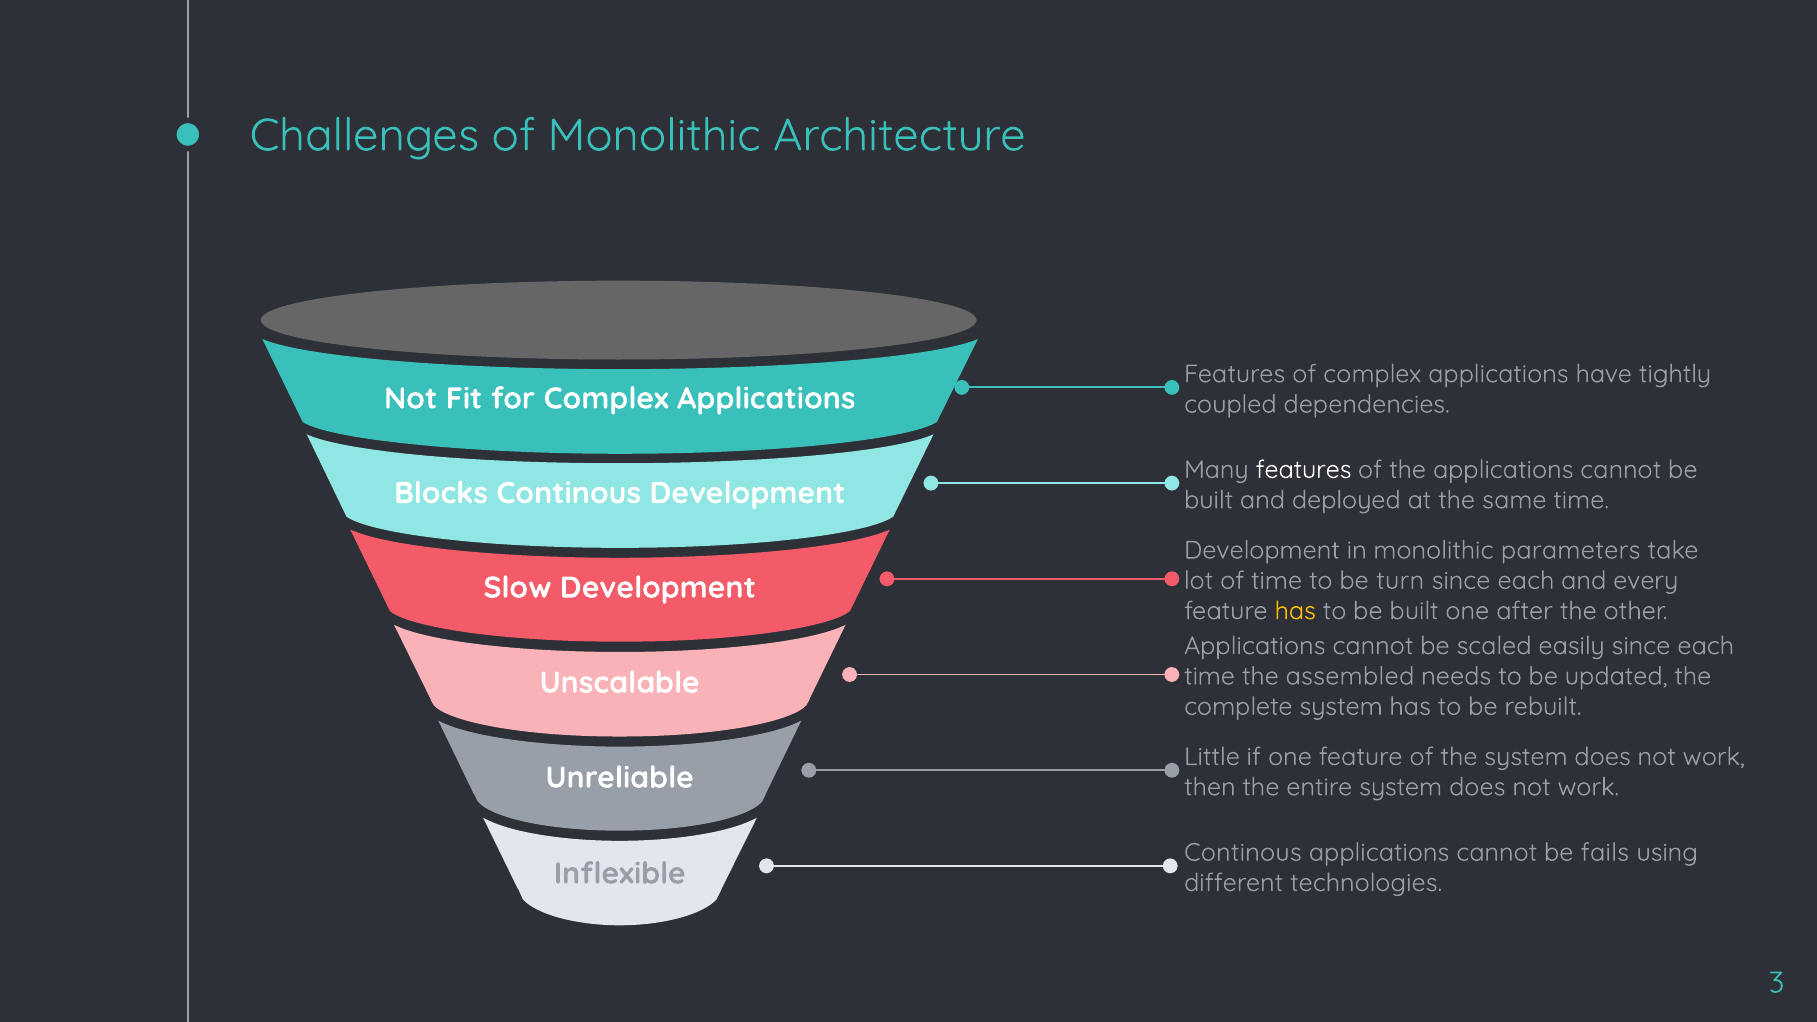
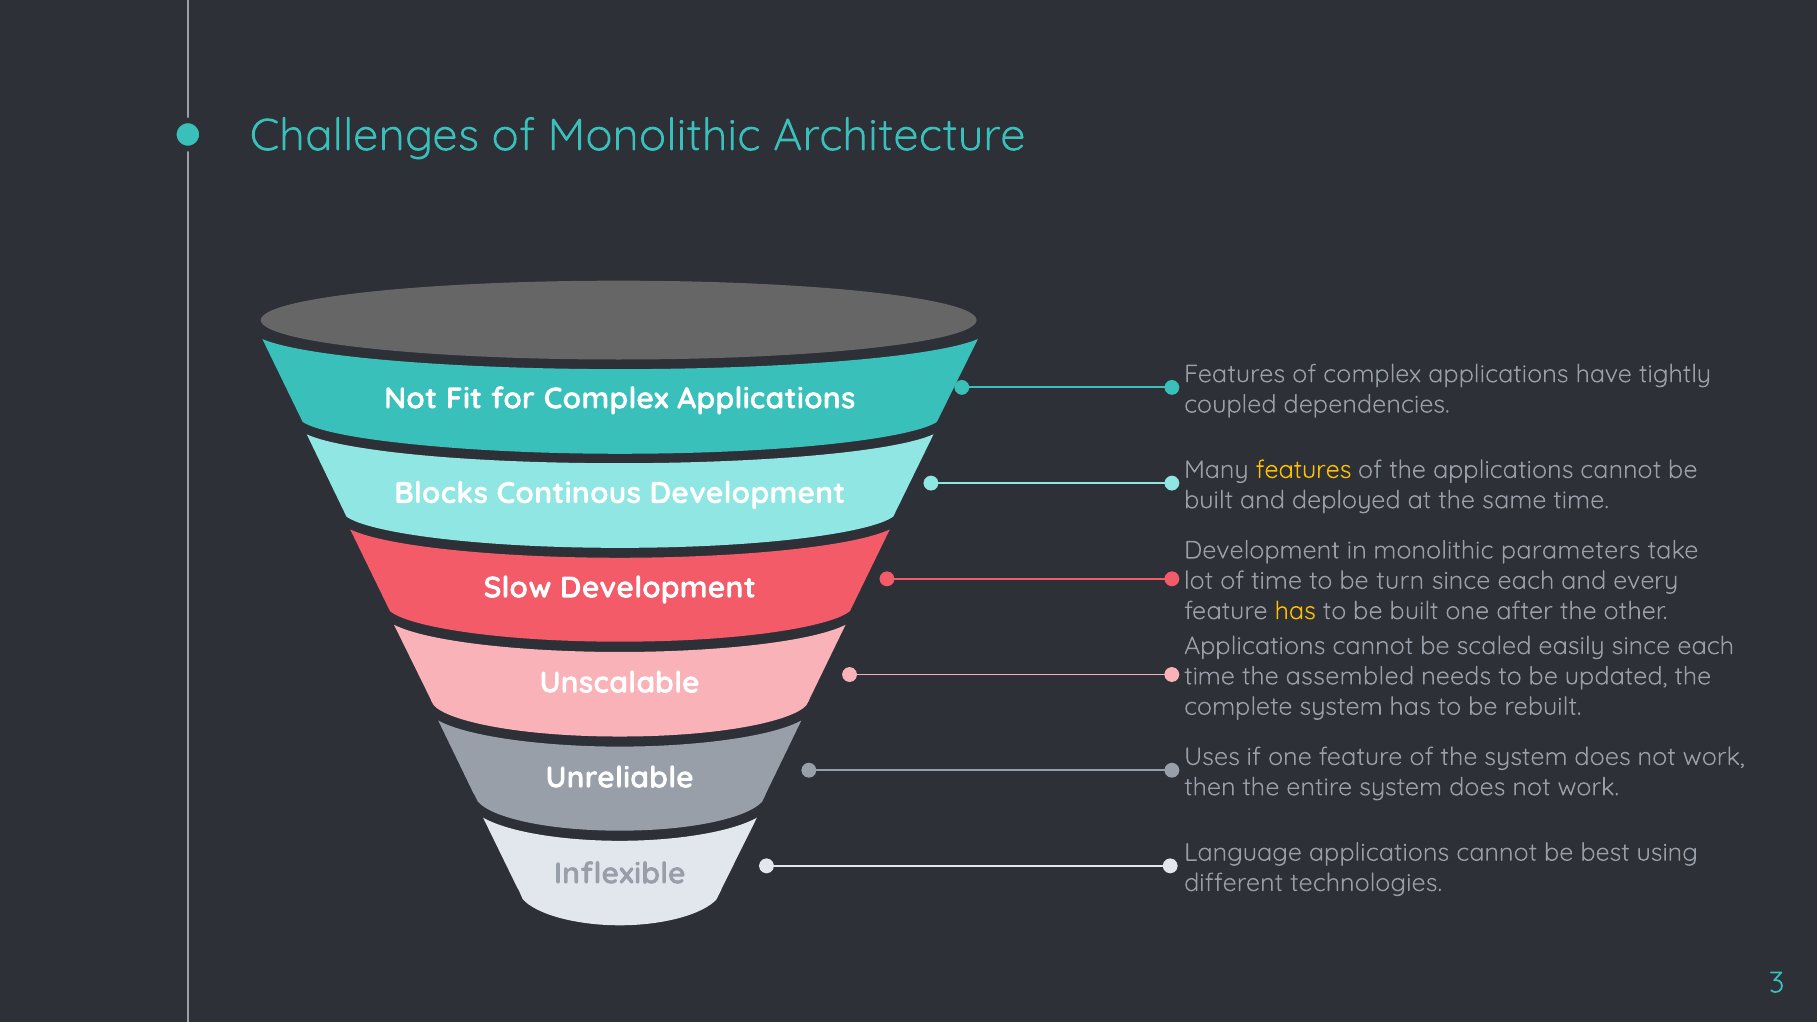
features at (1304, 470) colour: white -> yellow
Little: Little -> Uses
Continous at (1243, 853): Continous -> Language
fails: fails -> best
